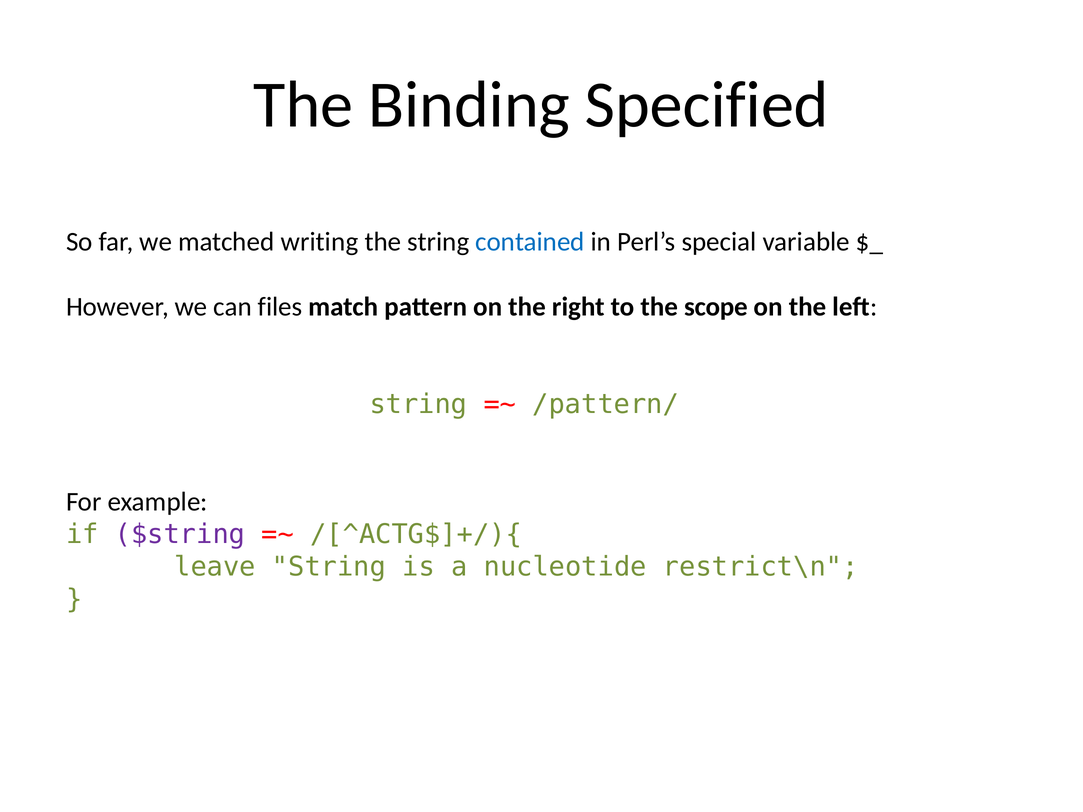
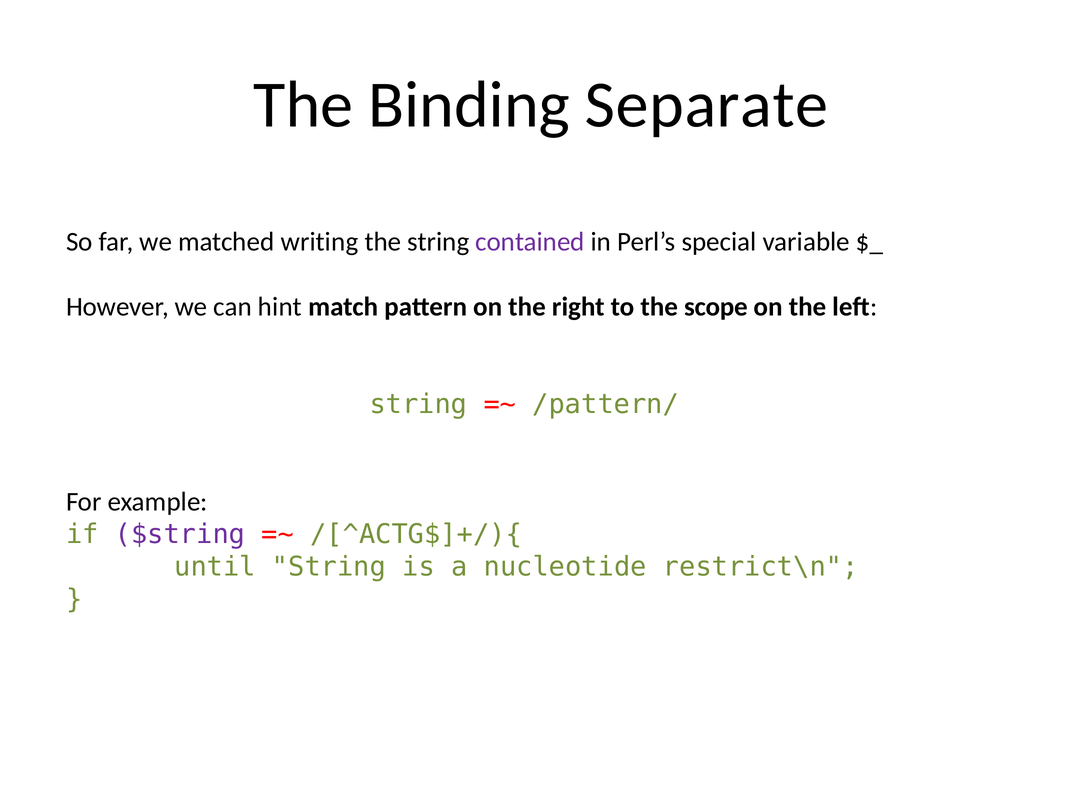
Specified: Specified -> Separate
contained colour: blue -> purple
files: files -> hint
leave: leave -> until
